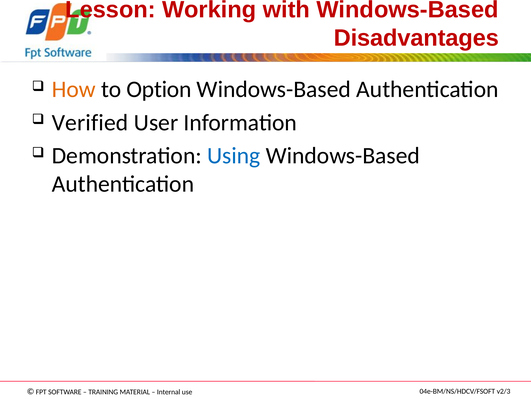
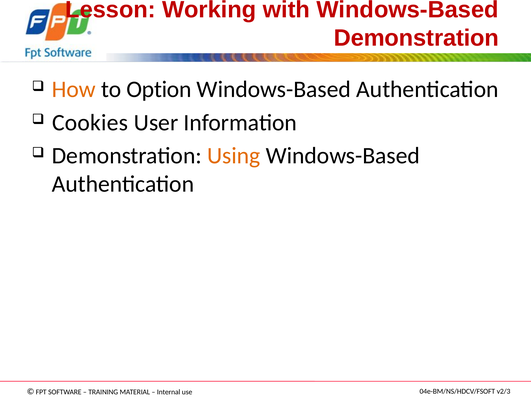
Disadvantages at (416, 38): Disadvantages -> Demonstration
Verified: Verified -> Cookies
Using colour: blue -> orange
